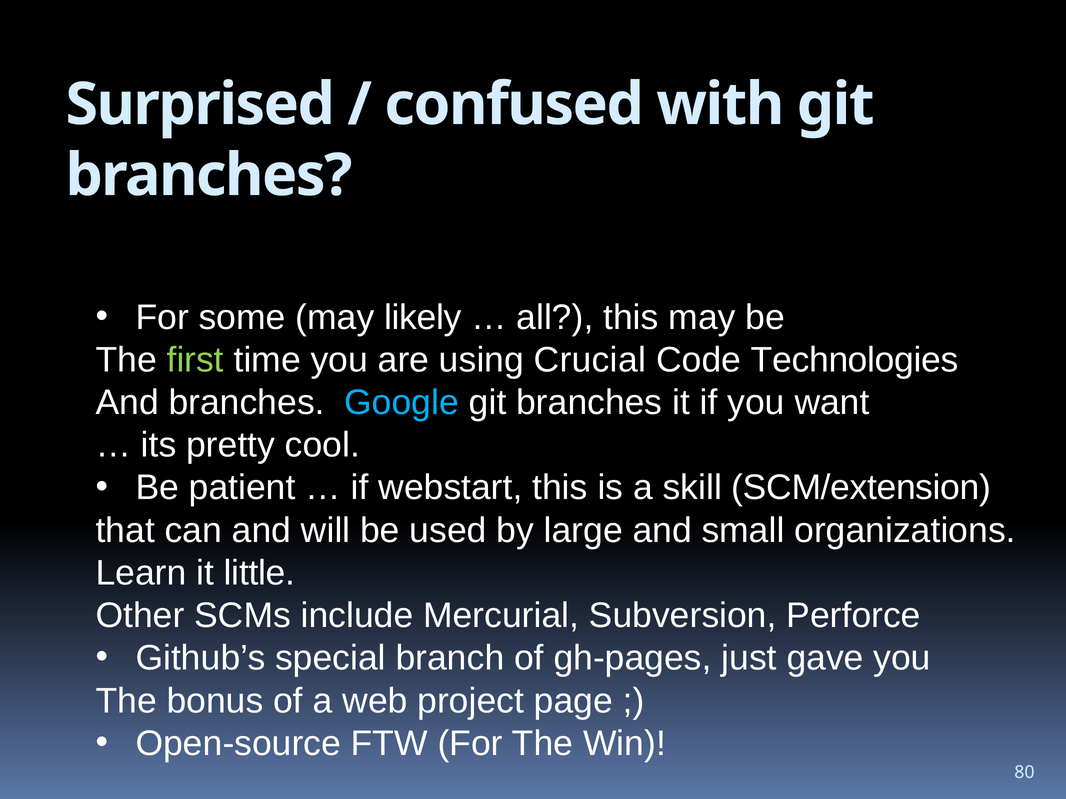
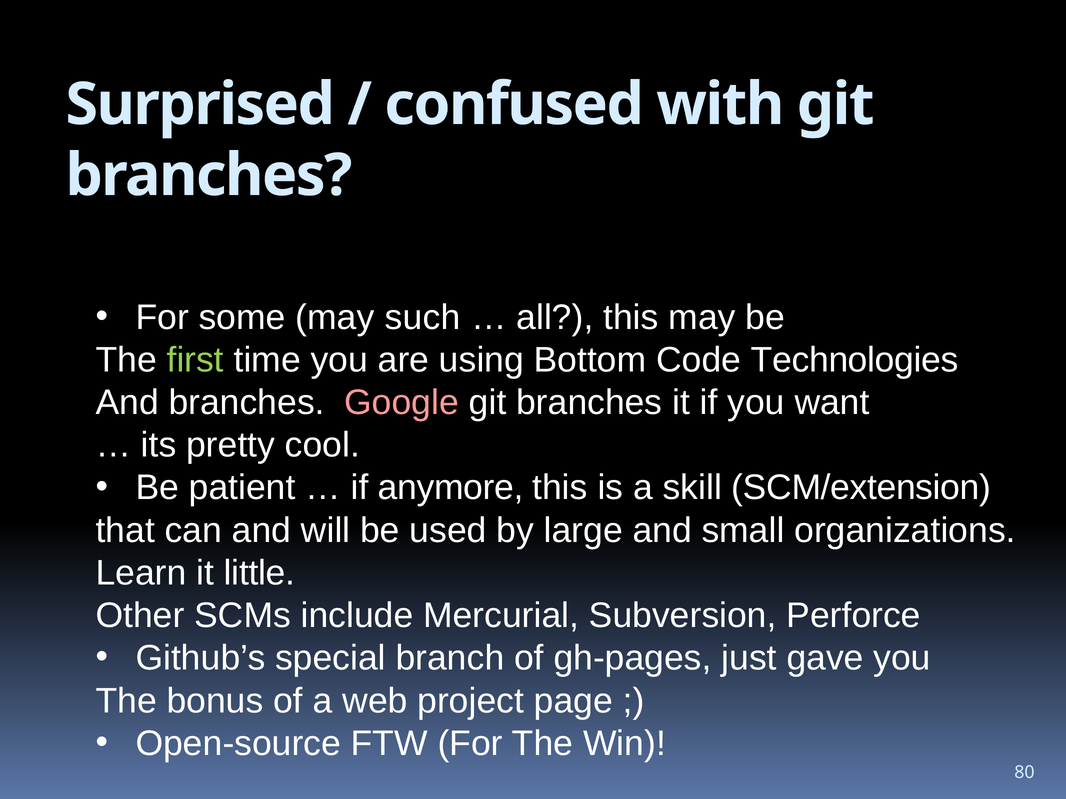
likely: likely -> such
Crucial: Crucial -> Bottom
Google colour: light blue -> pink
webstart: webstart -> anymore
